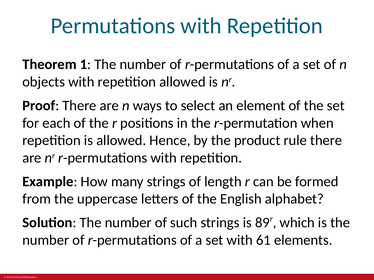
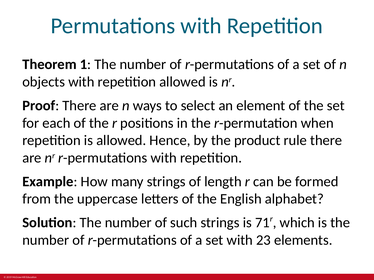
89: 89 -> 71
61: 61 -> 23
